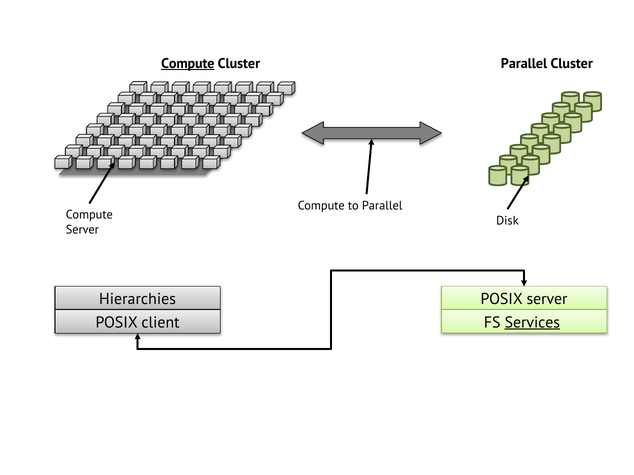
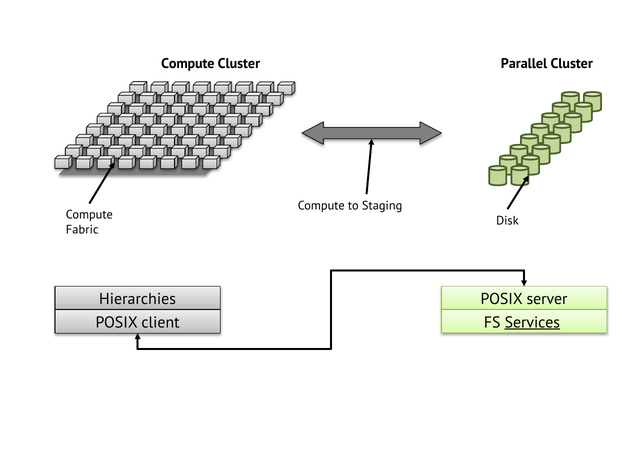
Compute at (188, 63) underline: present -> none
to Parallel: Parallel -> Staging
Server at (82, 230): Server -> Fabric
